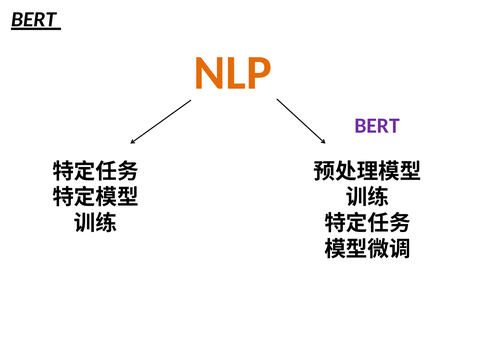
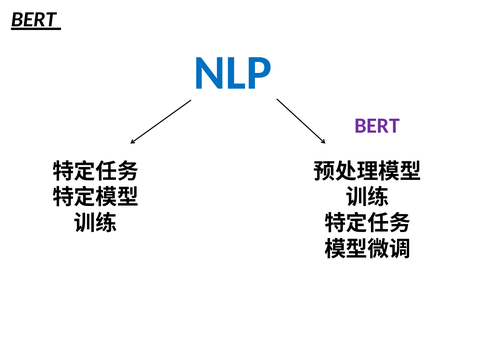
NLP colour: orange -> blue
